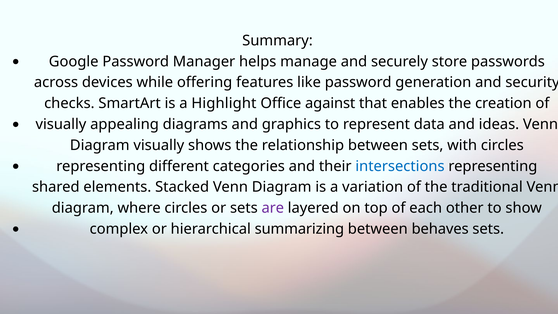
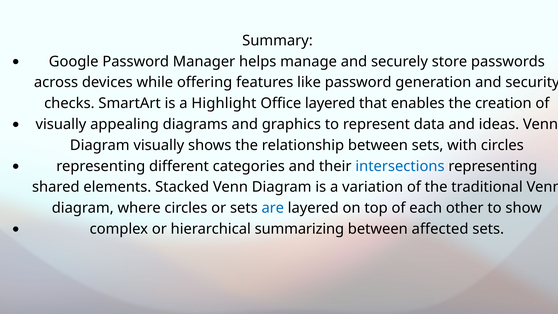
Office against: against -> layered
are colour: purple -> blue
behaves: behaves -> affected
